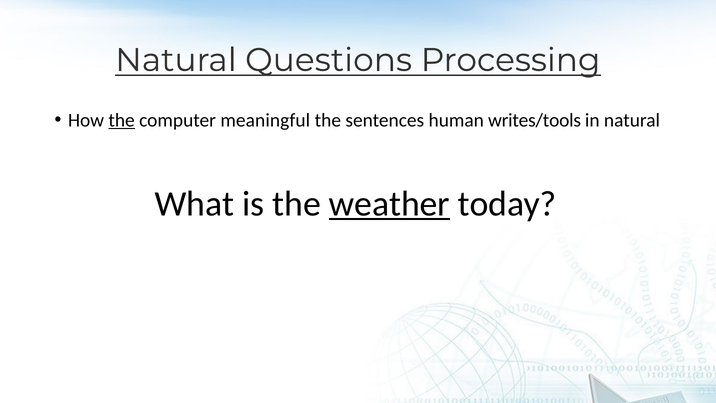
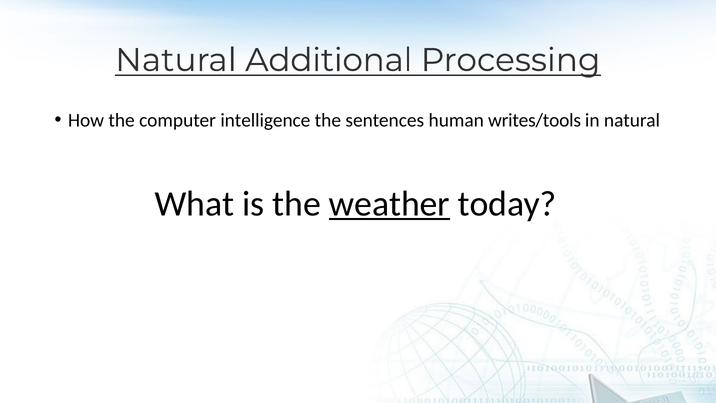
Questions: Questions -> Additional
the at (122, 120) underline: present -> none
meaningful: meaningful -> intelligence
